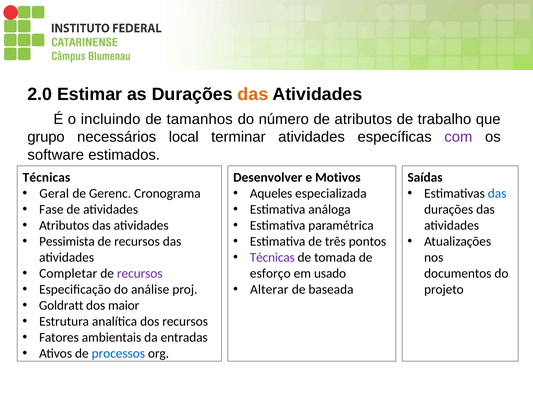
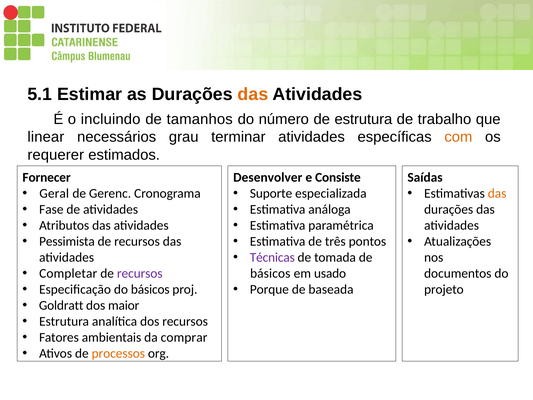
2.0: 2.0 -> 5.1
de atributos: atributos -> estrutura
grupo: grupo -> linear
local: local -> grau
com colour: purple -> orange
software: software -> requerer
Técnicas at (46, 177): Técnicas -> Fornecer
Motivos: Motivos -> Consiste
Aqueles: Aqueles -> Suporte
das at (497, 193) colour: blue -> orange
esforço at (270, 273): esforço -> básicos
do análise: análise -> básicos
Alterar: Alterar -> Porque
entradas: entradas -> comprar
processos colour: blue -> orange
